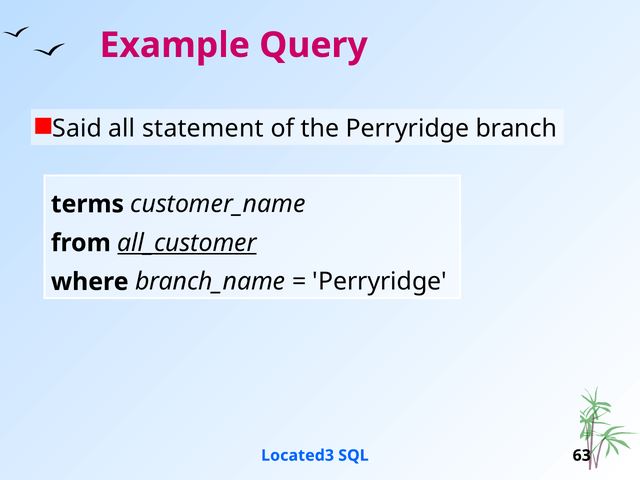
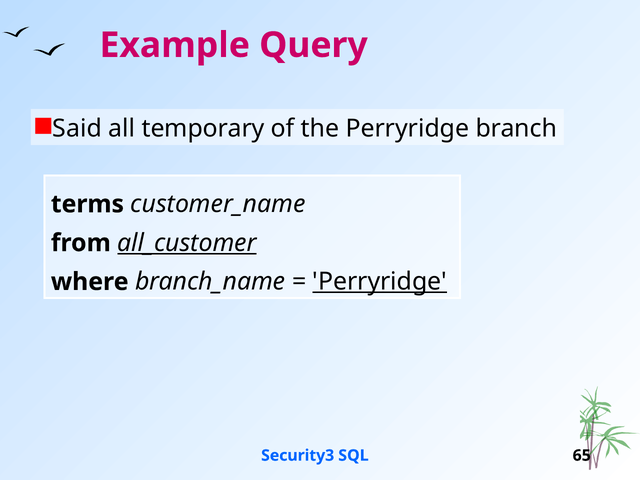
statement: statement -> temporary
Perryridge at (380, 282) underline: none -> present
Located3: Located3 -> Security3
63: 63 -> 65
